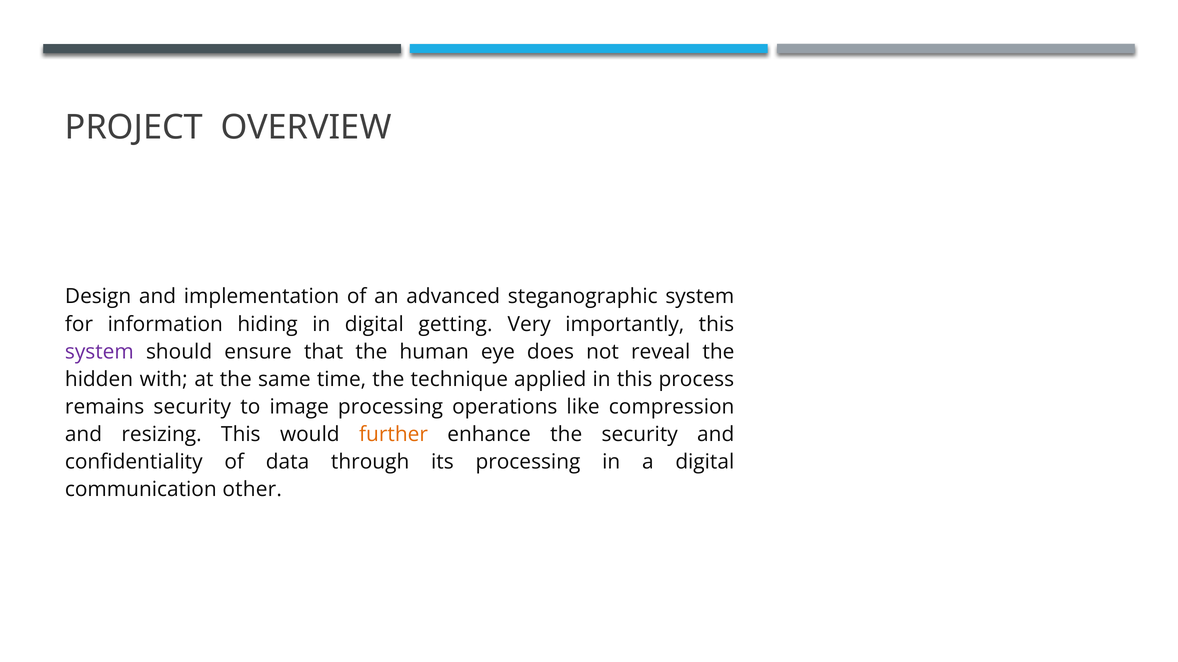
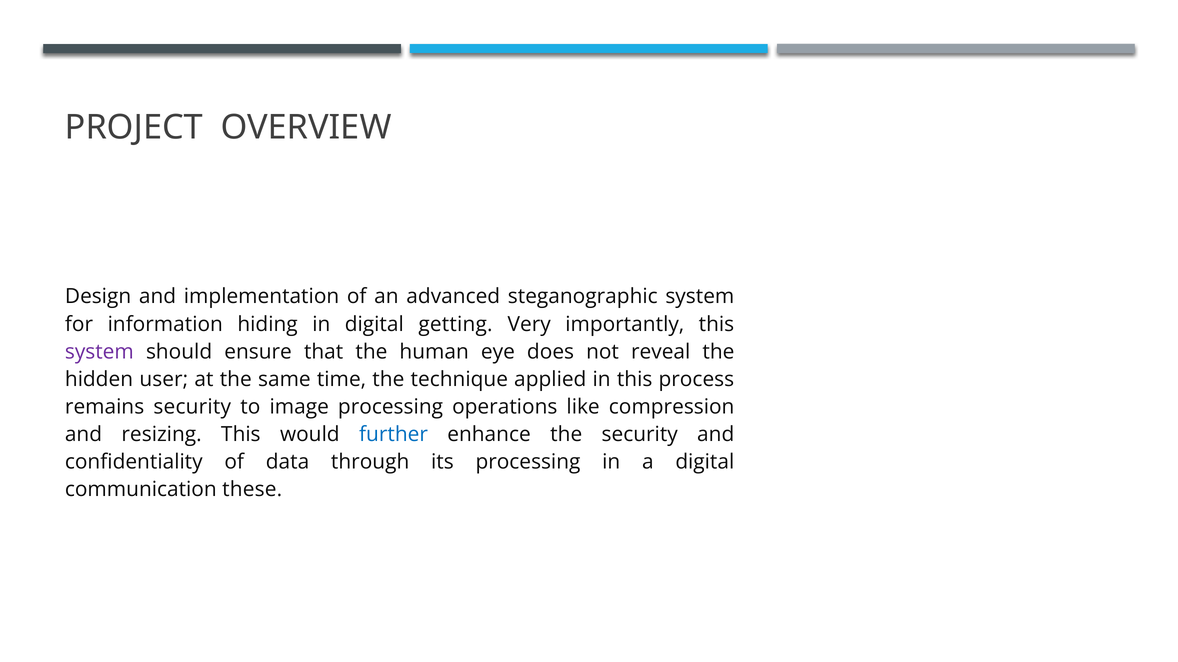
with: with -> user
further colour: orange -> blue
other: other -> these
